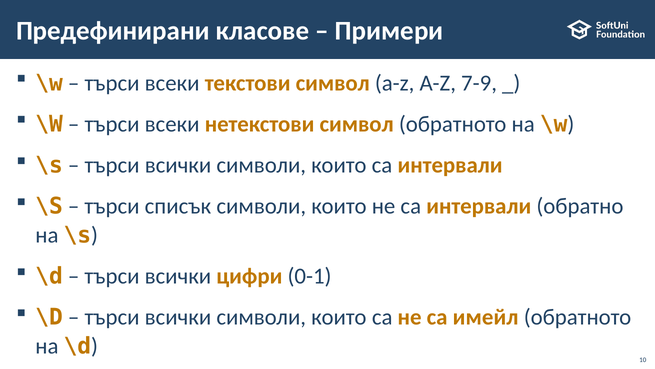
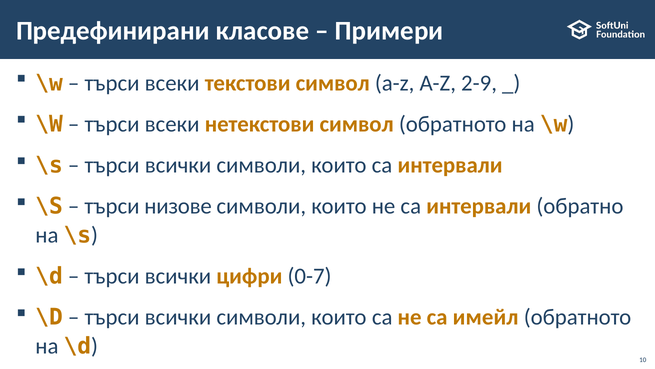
7-9: 7-9 -> 2-9
списък: списък -> низове
0-1: 0-1 -> 0-7
